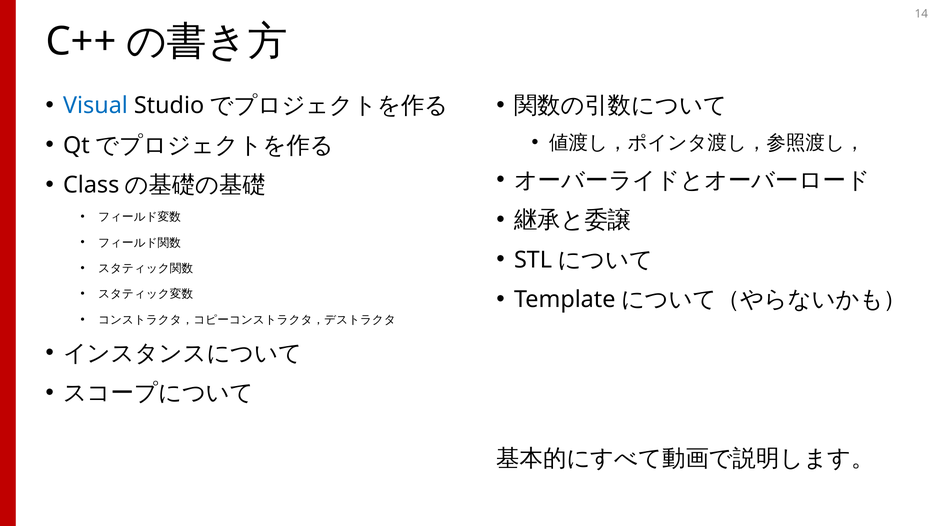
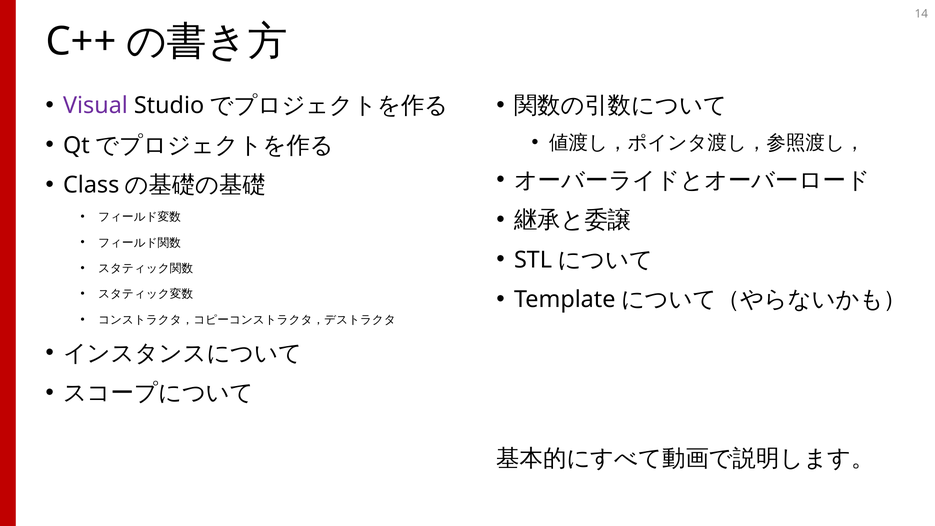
Visual colour: blue -> purple
